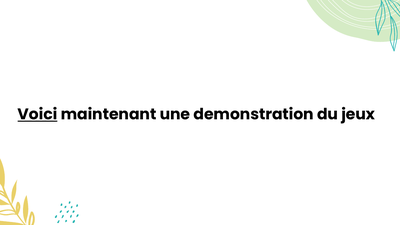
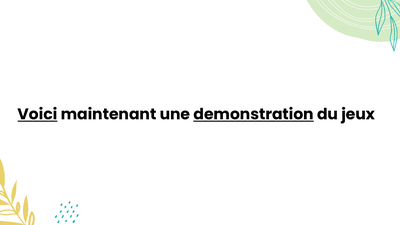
demonstration underline: none -> present
